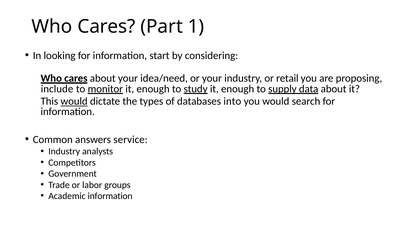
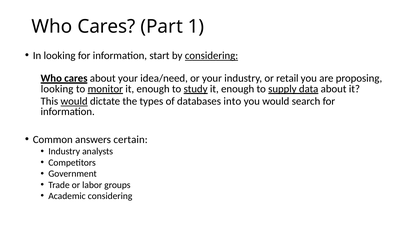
considering at (211, 56) underline: none -> present
include at (57, 89): include -> looking
service: service -> certain
Academic information: information -> considering
